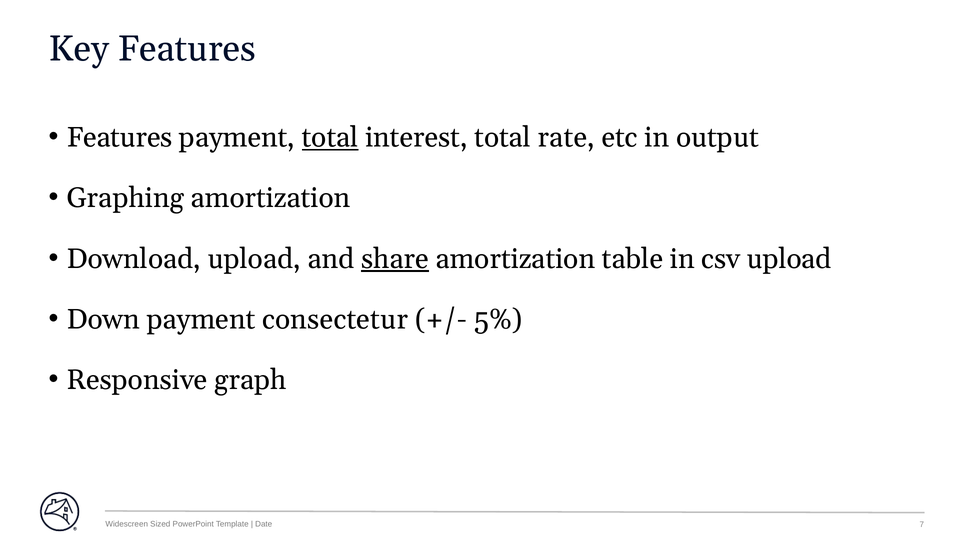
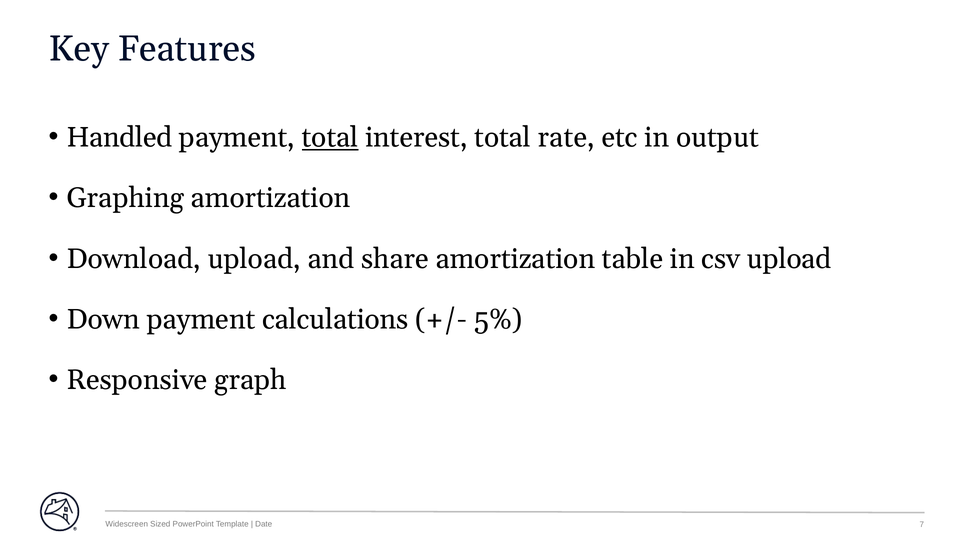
Features at (120, 138): Features -> Handled
share underline: present -> none
consectetur: consectetur -> calculations
